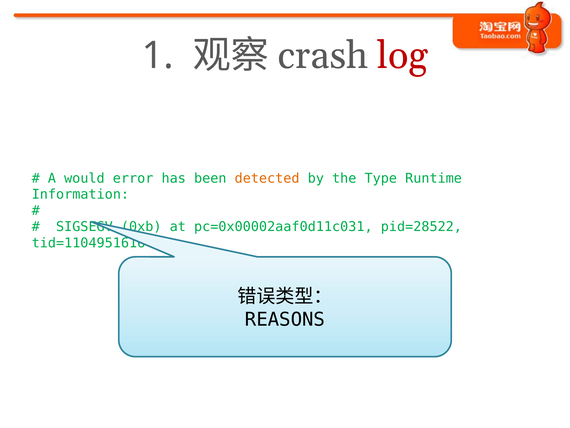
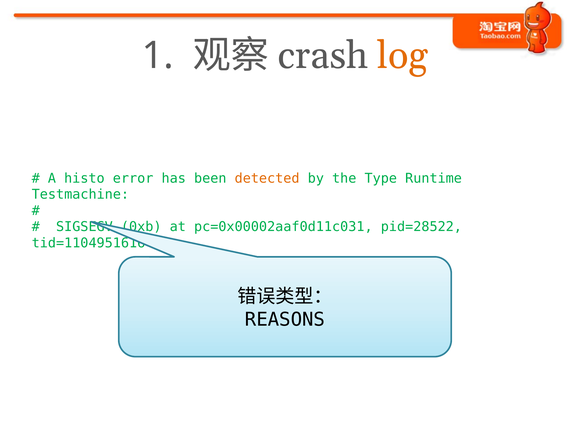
log colour: red -> orange
would: would -> histo
Information: Information -> Testmachine
